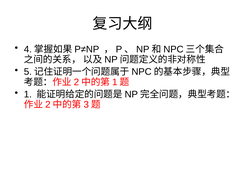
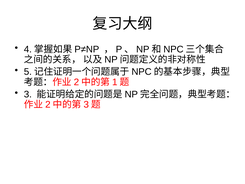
1 at (28, 94): 1 -> 3
